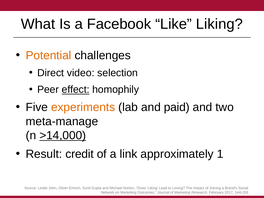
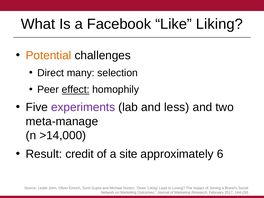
video: video -> many
experiments colour: orange -> purple
paid: paid -> less
>14,000 underline: present -> none
link: link -> site
1: 1 -> 6
